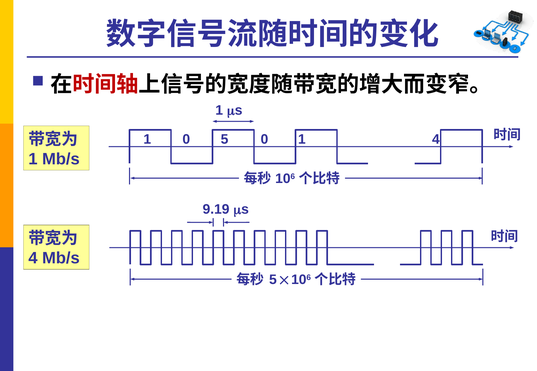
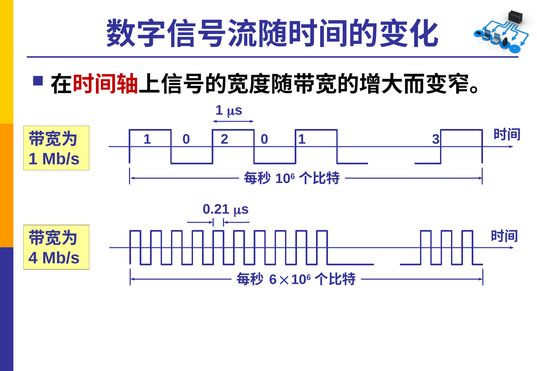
0 5: 5 -> 2
1 4: 4 -> 3
9.19: 9.19 -> 0.21
5 at (273, 280): 5 -> 6
